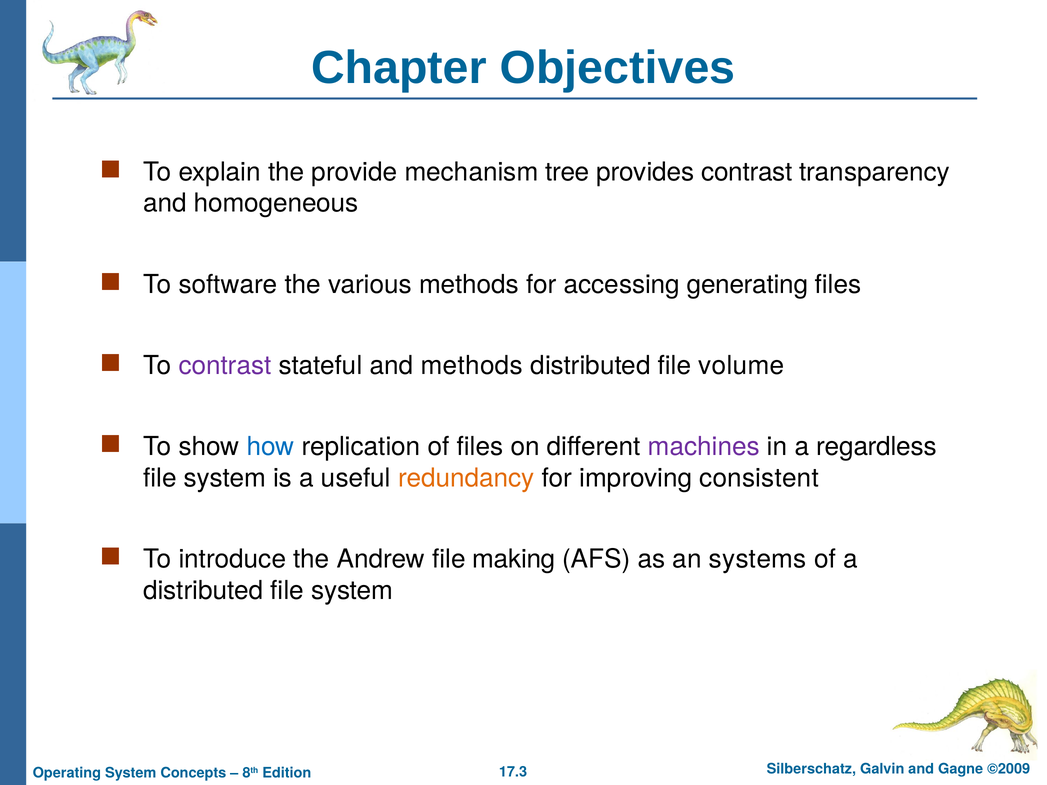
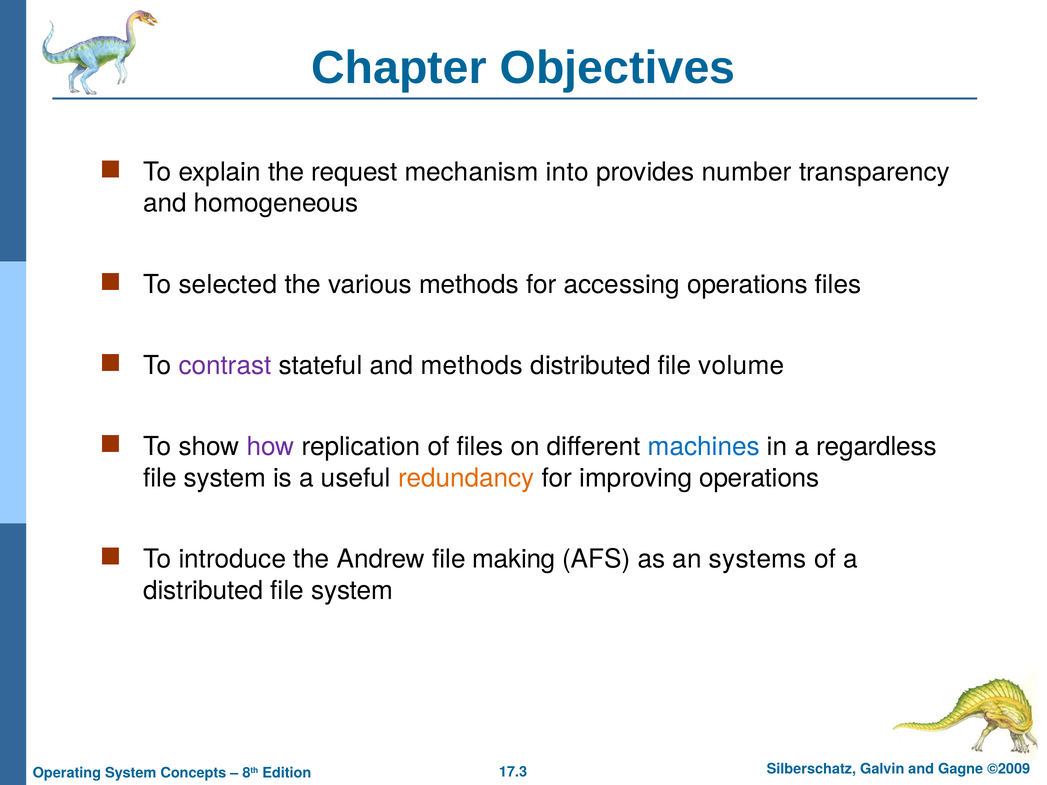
provide: provide -> request
tree: tree -> into
provides contrast: contrast -> number
software: software -> selected
accessing generating: generating -> operations
how colour: blue -> purple
machines colour: purple -> blue
improving consistent: consistent -> operations
